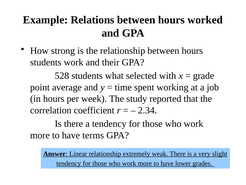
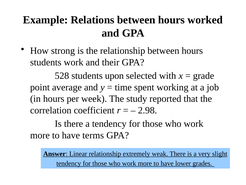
what: what -> upon
2.34: 2.34 -> 2.98
